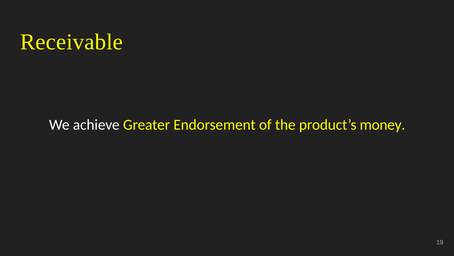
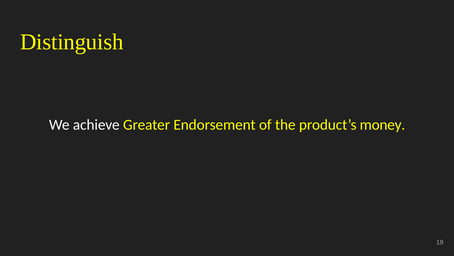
Receivable: Receivable -> Distinguish
